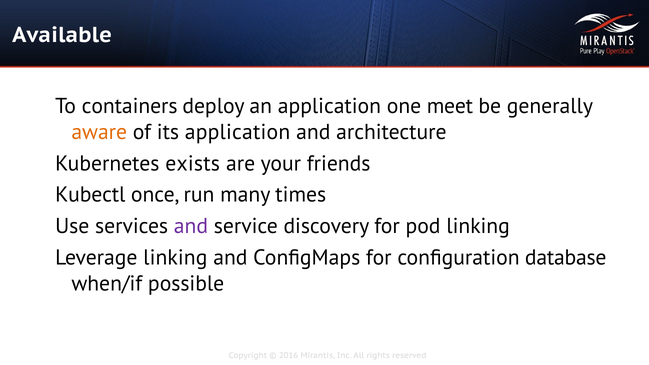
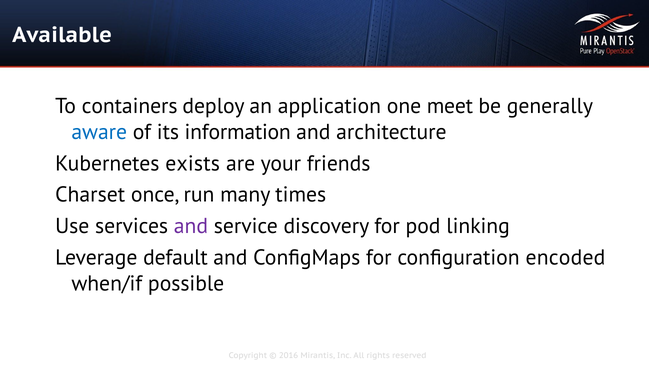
aware colour: orange -> blue
its application: application -> information
Kubectl: Kubectl -> Charset
Leverage linking: linking -> default
database: database -> encoded
